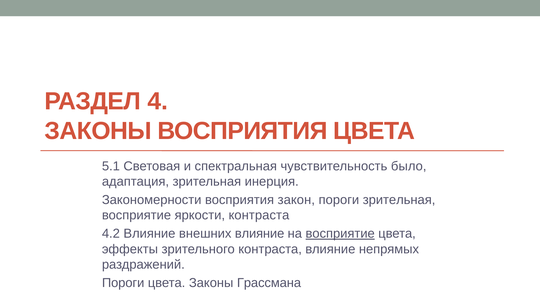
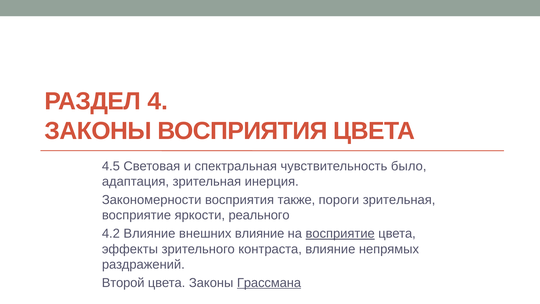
5.1: 5.1 -> 4.5
закон: закон -> также
яркости контраста: контраста -> реального
Пороги at (123, 283): Пороги -> Второй
Грассмана underline: none -> present
